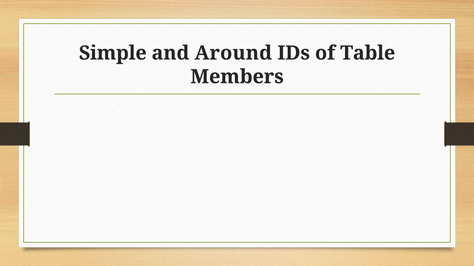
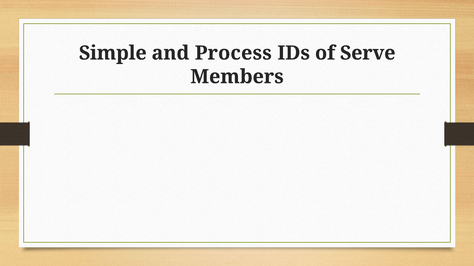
Around: Around -> Process
Table: Table -> Serve
